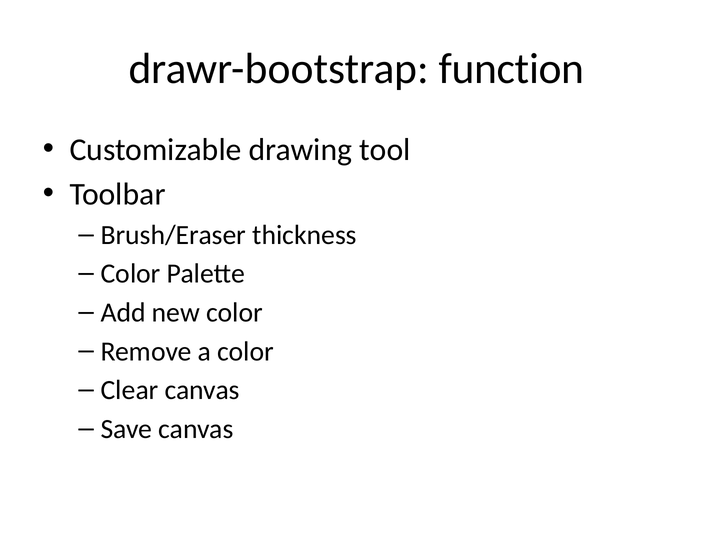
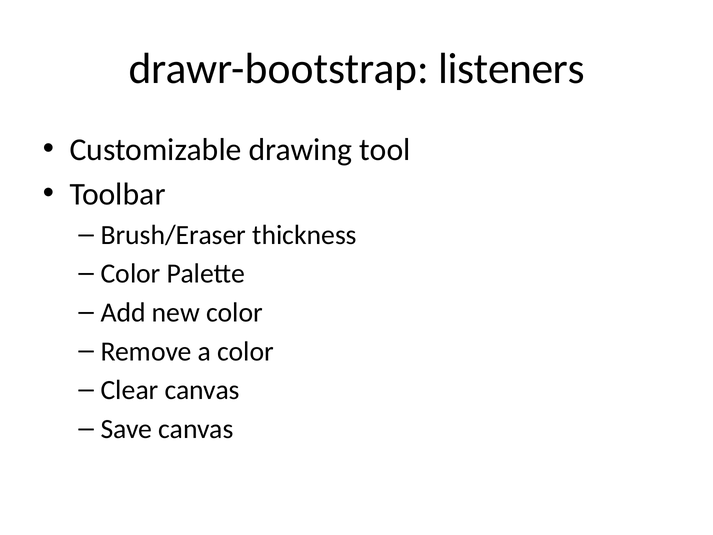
function: function -> listeners
